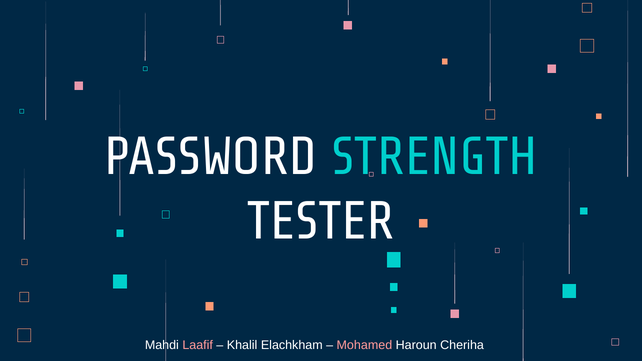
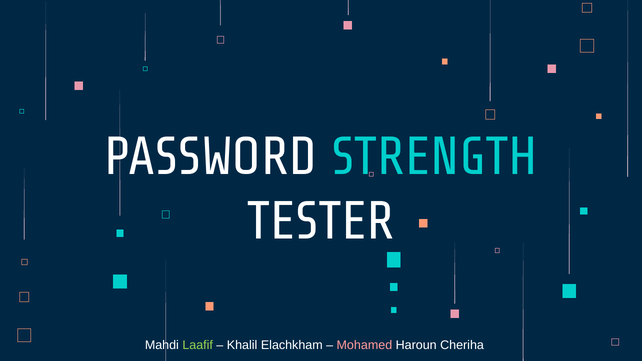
Laafif colour: pink -> light green
